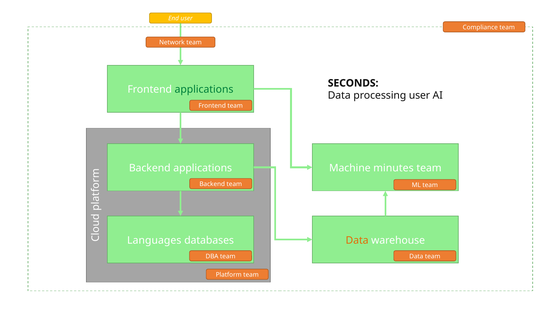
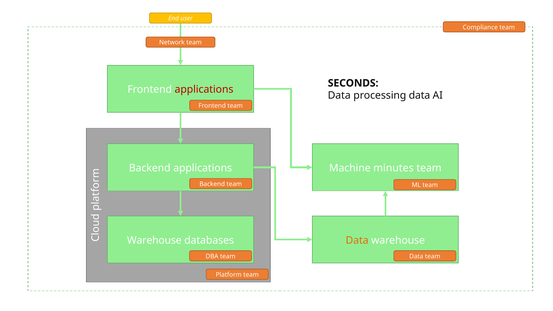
applications at (204, 90) colour: green -> red
processing user: user -> data
Languages at (154, 240): Languages -> Warehouse
